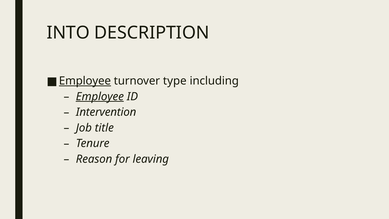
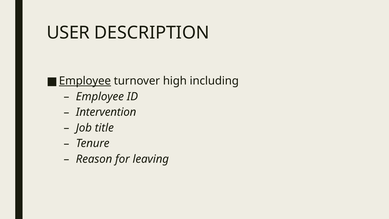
INTO: INTO -> USER
type: type -> high
Employee at (100, 96) underline: present -> none
